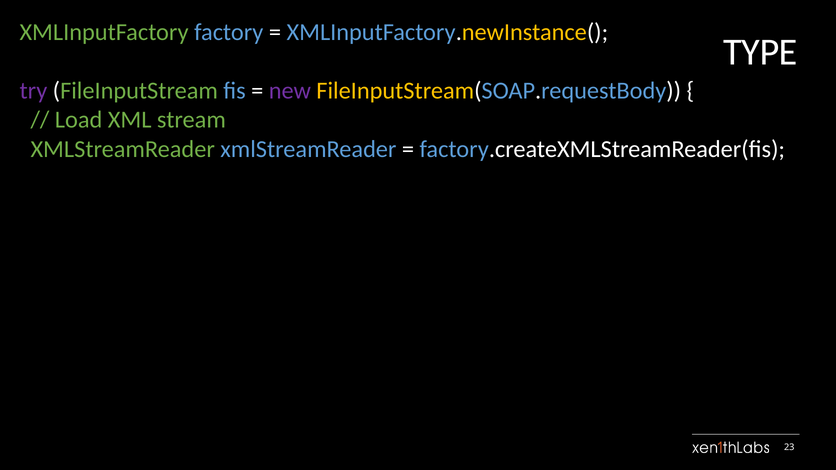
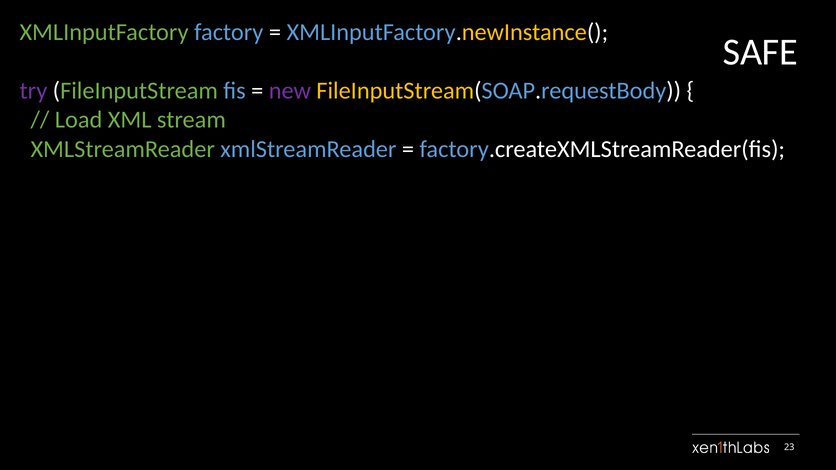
TYPE: TYPE -> SAFE
